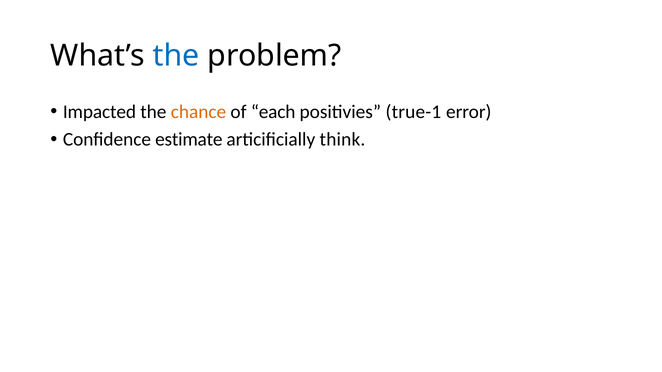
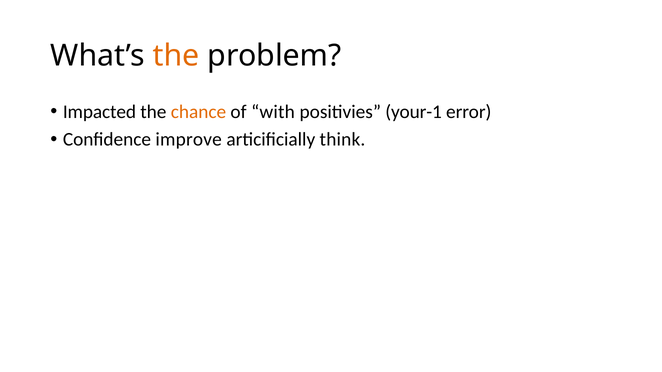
the at (176, 56) colour: blue -> orange
each: each -> with
true-1: true-1 -> your-1
estimate: estimate -> improve
